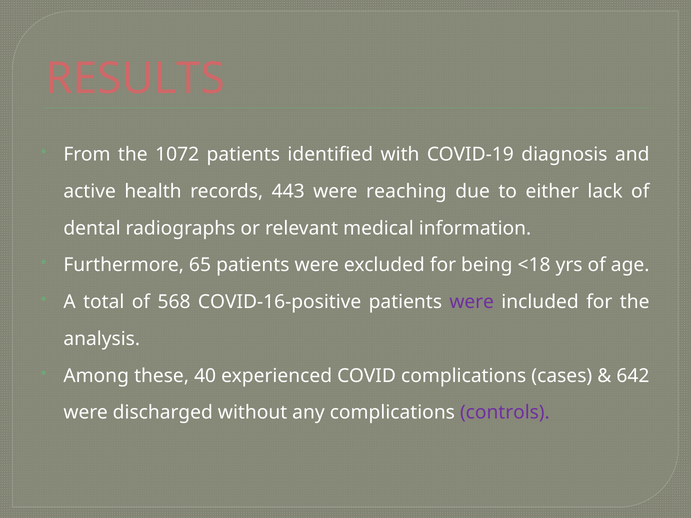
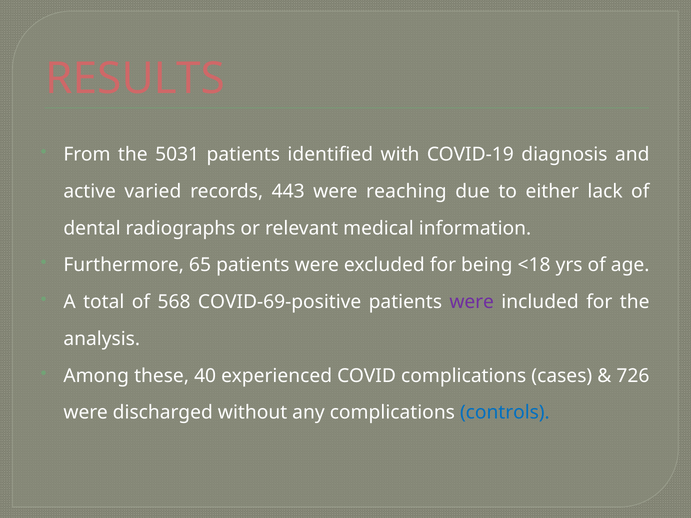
1072: 1072 -> 5031
health: health -> varied
COVID-16-positive: COVID-16-positive -> COVID-69-positive
642: 642 -> 726
controls colour: purple -> blue
